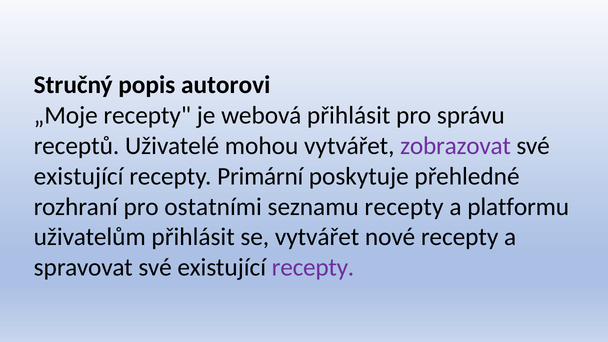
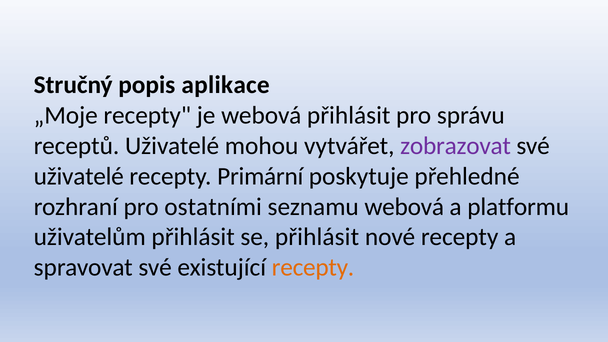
autorovi: autorovi -> aplikace
existující at (79, 176): existující -> uživatelé
seznamu recepty: recepty -> webová
se vytvářet: vytvářet -> přihlásit
recepty at (313, 267) colour: purple -> orange
